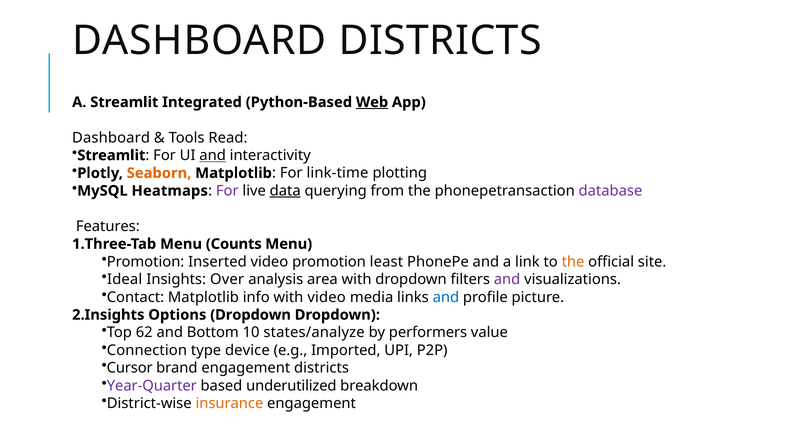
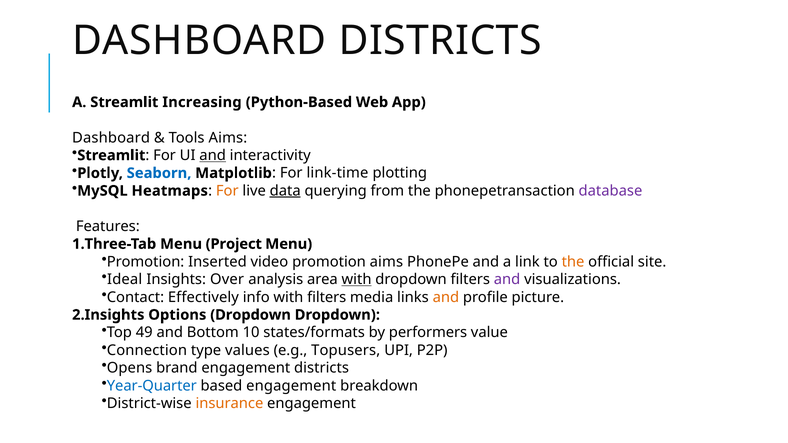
Integrated: Integrated -> Increasing
Web underline: present -> none
Tools Read: Read -> Aims
Seaborn colour: orange -> blue
For at (227, 191) colour: purple -> orange
Counts: Counts -> Project
promotion least: least -> aims
with at (357, 280) underline: none -> present
Contact Matplotlib: Matplotlib -> Effectively
with video: video -> filters
and at (446, 297) colour: blue -> orange
62: 62 -> 49
states/analyze: states/analyze -> states/formats
device: device -> values
Imported: Imported -> Topusers
Cursor: Cursor -> Opens
Year-Quarter colour: purple -> blue
based underutilized: underutilized -> engagement
